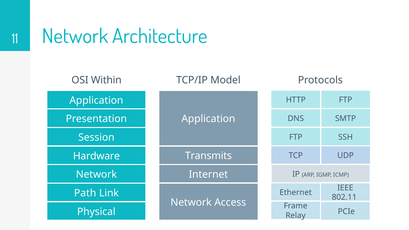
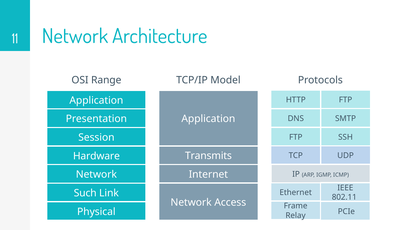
Within: Within -> Range
Path: Path -> Such
